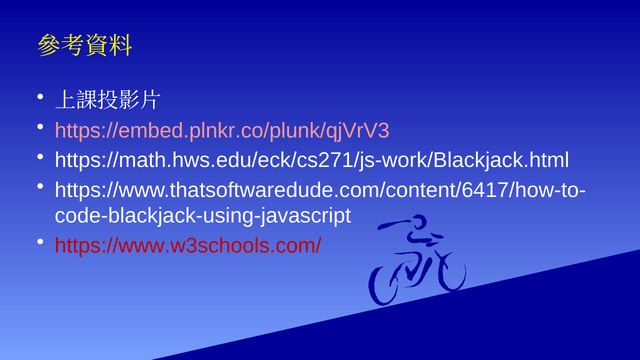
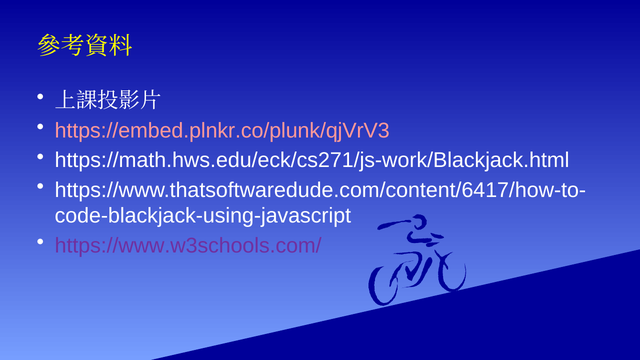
https://www.w3schools.com/ colour: red -> purple
